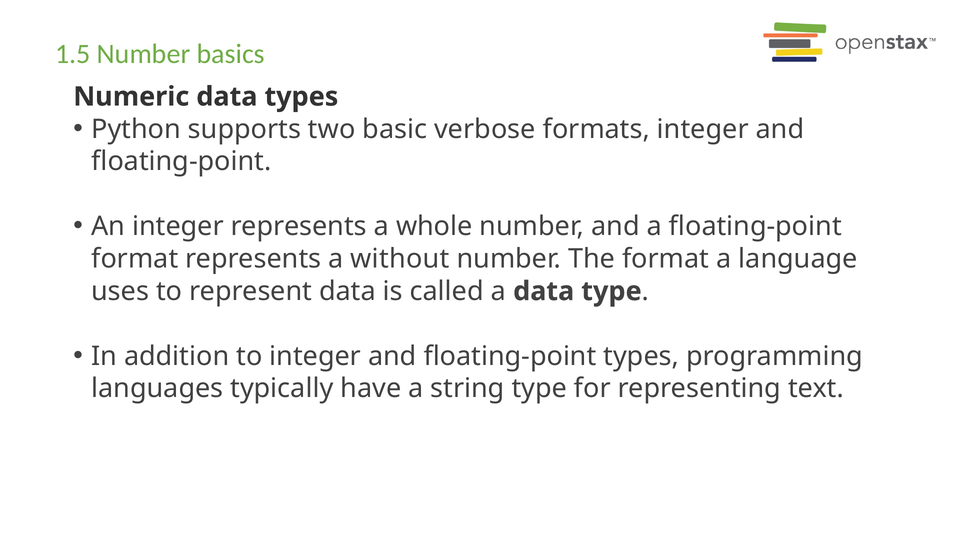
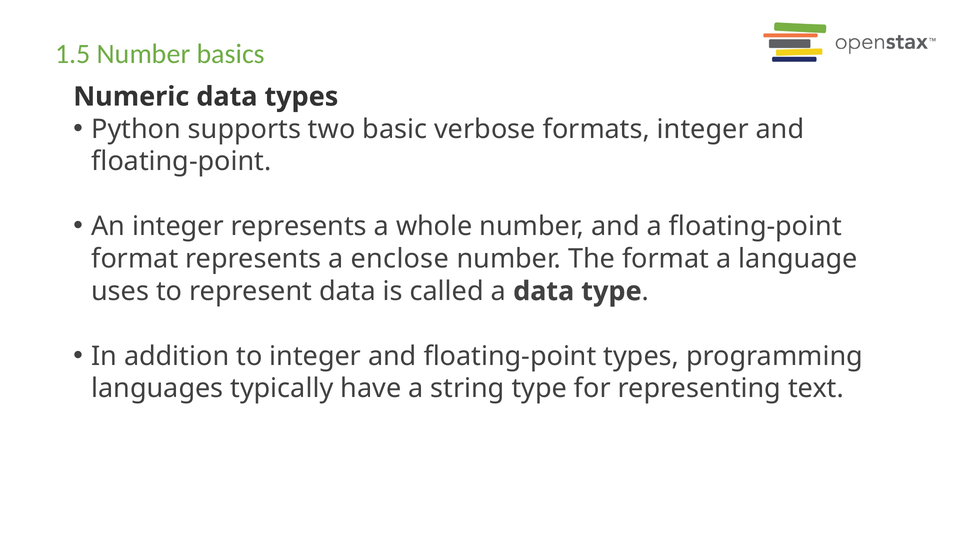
without: without -> enclose
